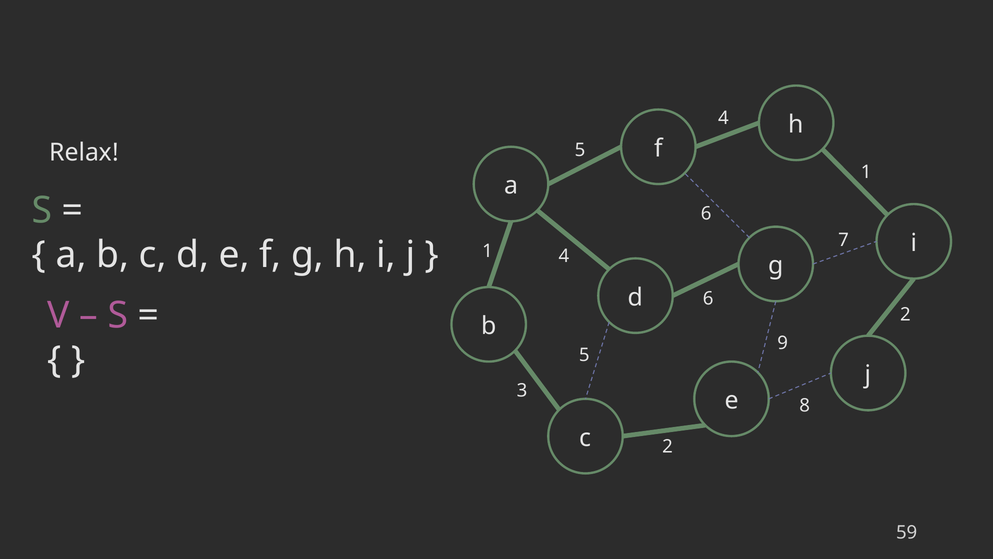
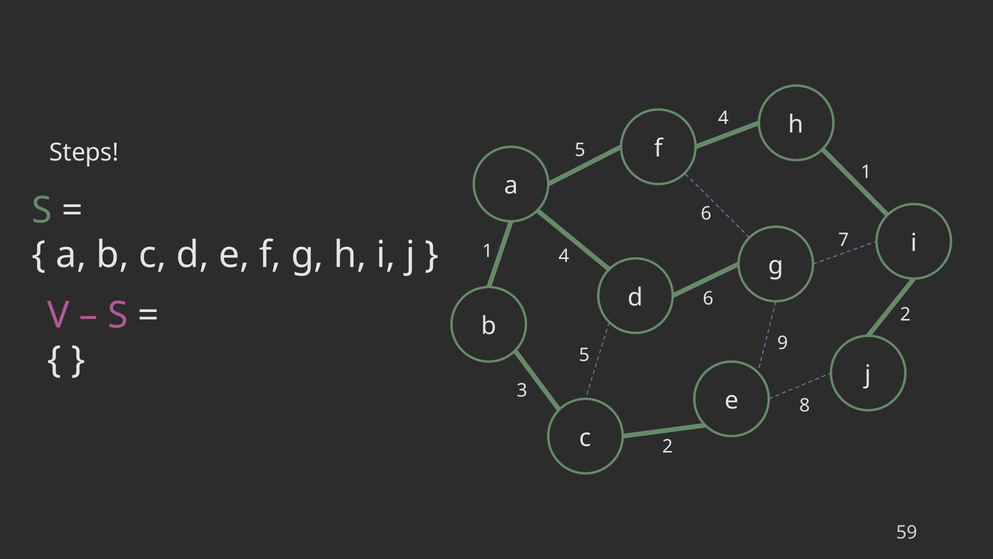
Relax: Relax -> Steps
